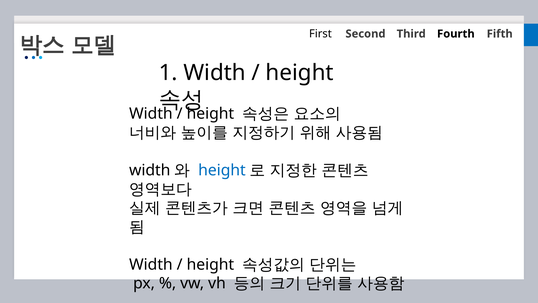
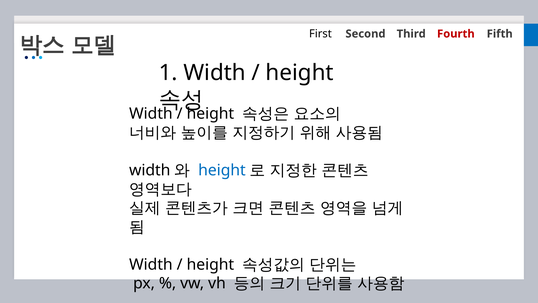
Fourth colour: black -> red
